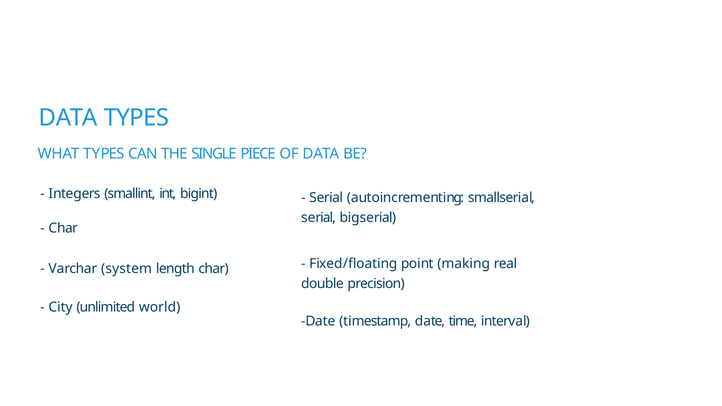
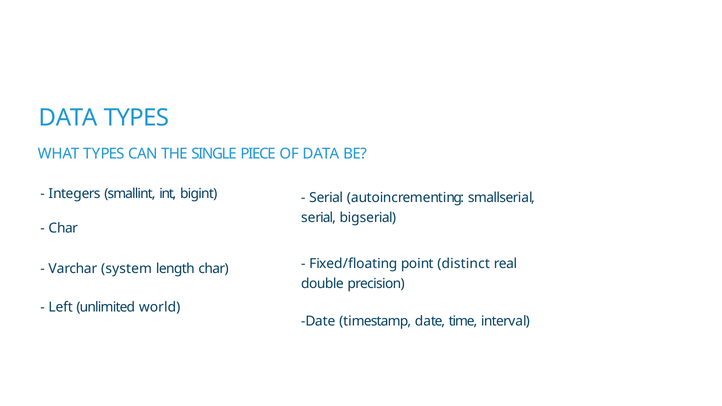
making: making -> distinct
City: City -> Left
